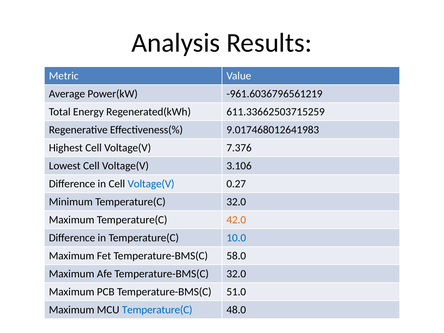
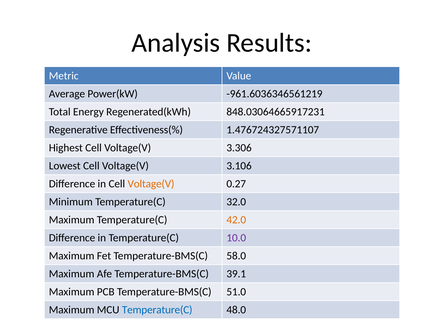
-961.6036796561219: -961.6036796561219 -> -961.6036346561219
611.33662503715259: 611.33662503715259 -> 848.03064665917231
9.017468012641983: 9.017468012641983 -> 1.476724327571107
7.376: 7.376 -> 3.306
Voltage(V at (151, 184) colour: blue -> orange
10.0 colour: blue -> purple
Temperature-BMS(C 32.0: 32.0 -> 39.1
